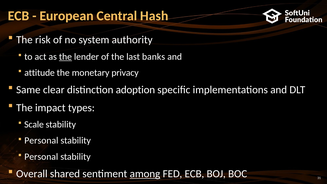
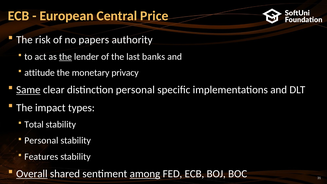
Hash: Hash -> Price
system: system -> papers
Same underline: none -> present
distinction adoption: adoption -> personal
Scale: Scale -> Total
Personal at (41, 157): Personal -> Features
Overall underline: none -> present
